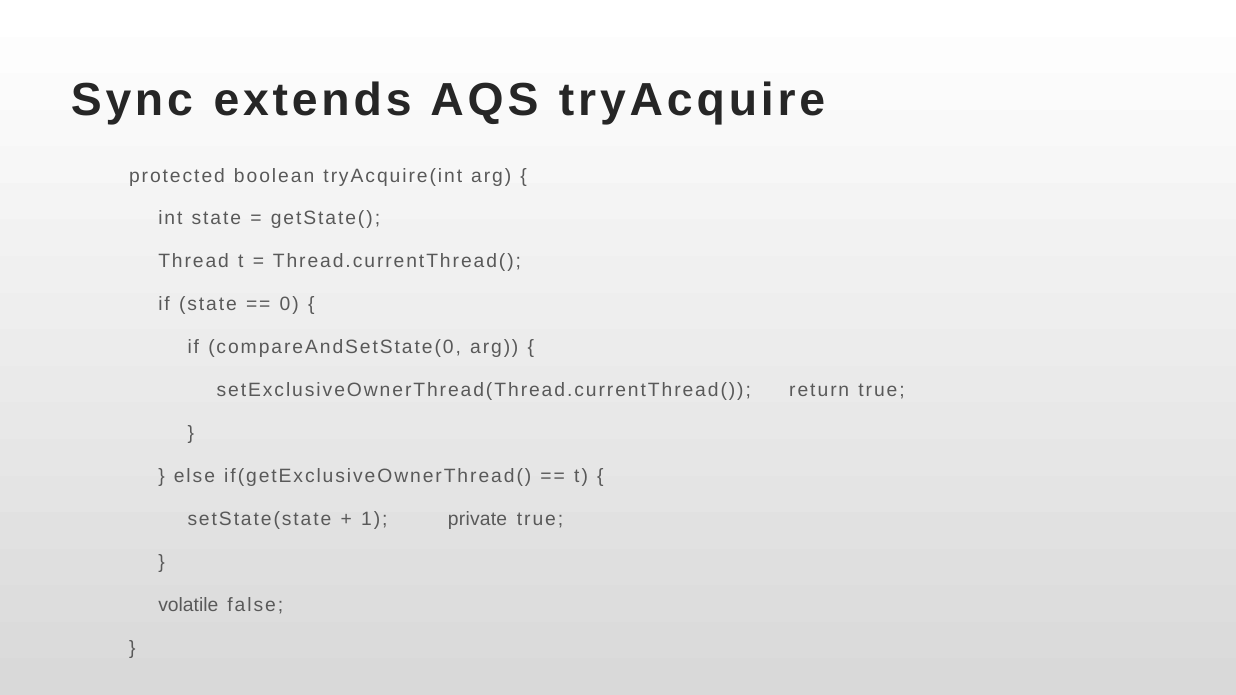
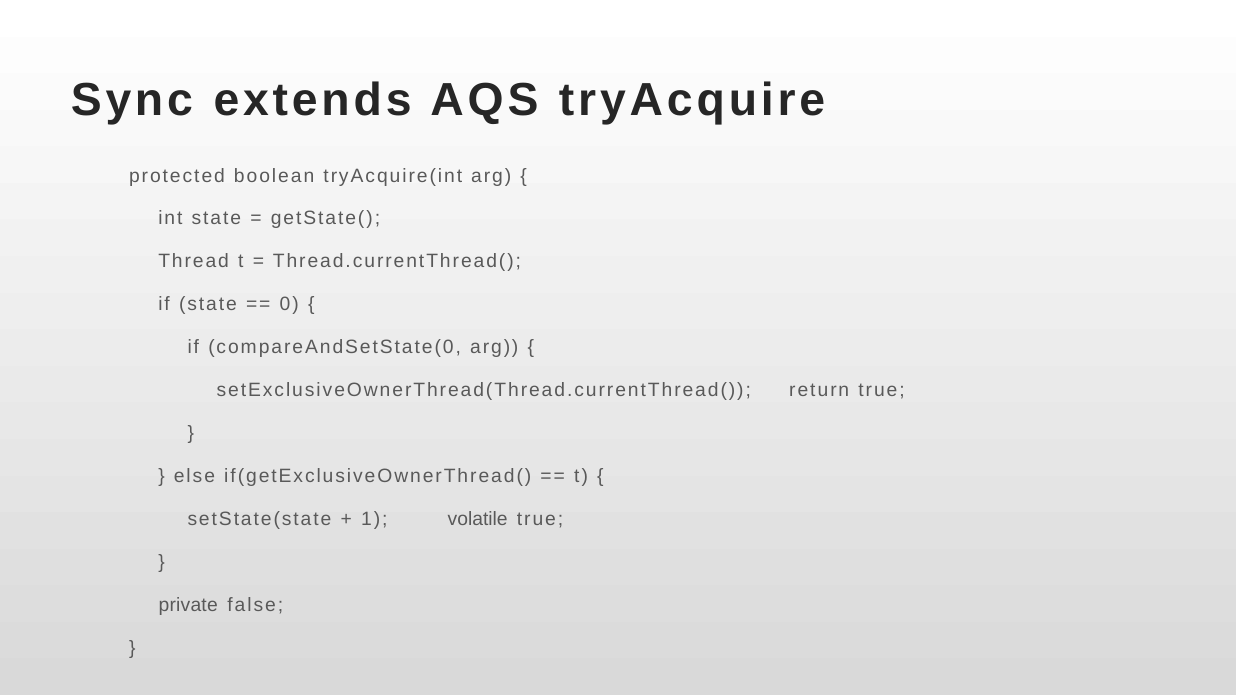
private: private -> volatile
volatile: volatile -> private
